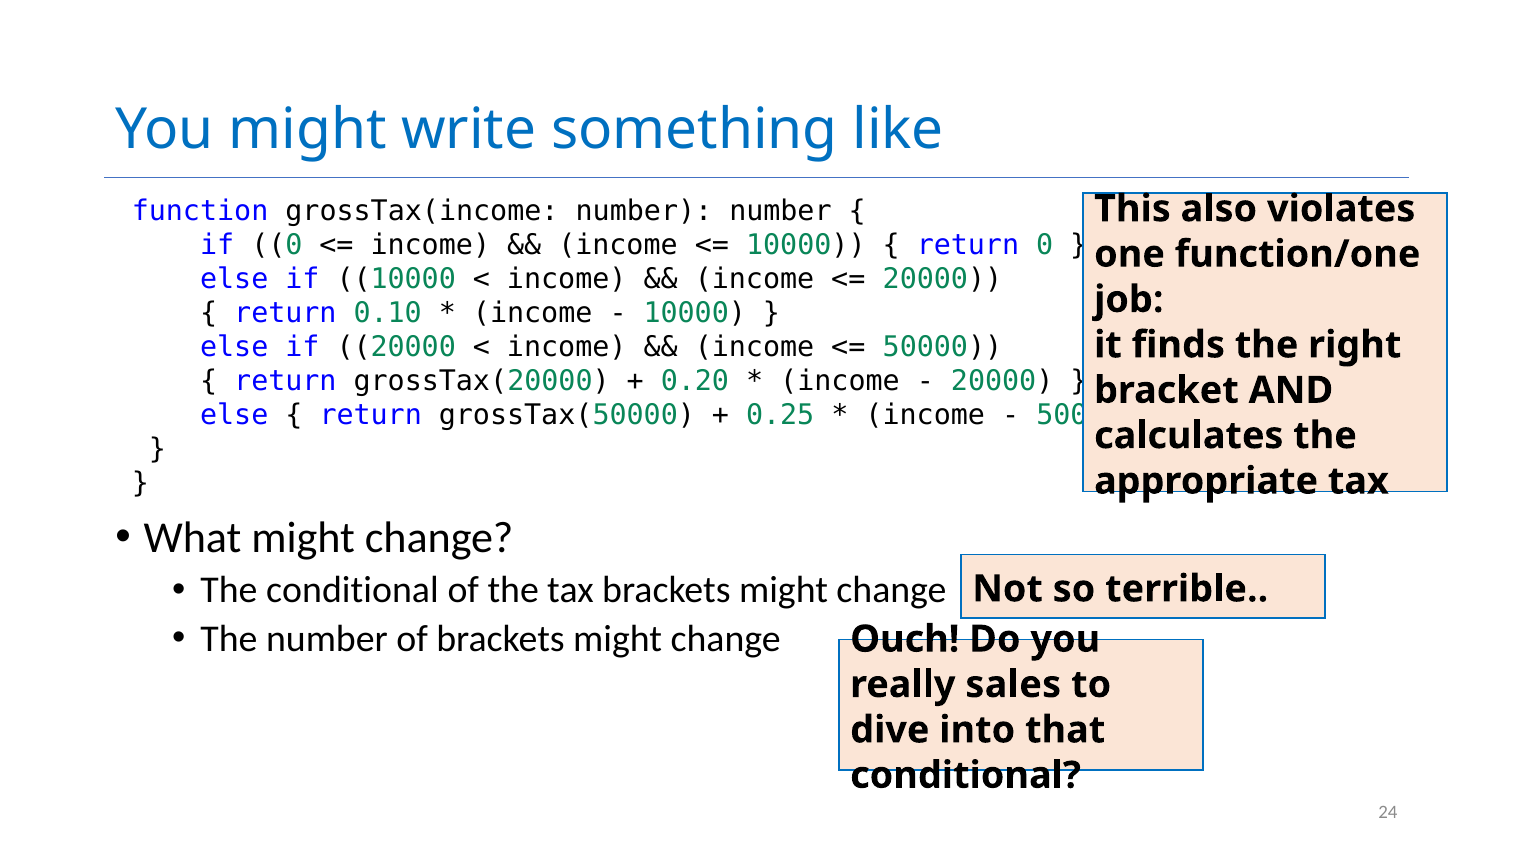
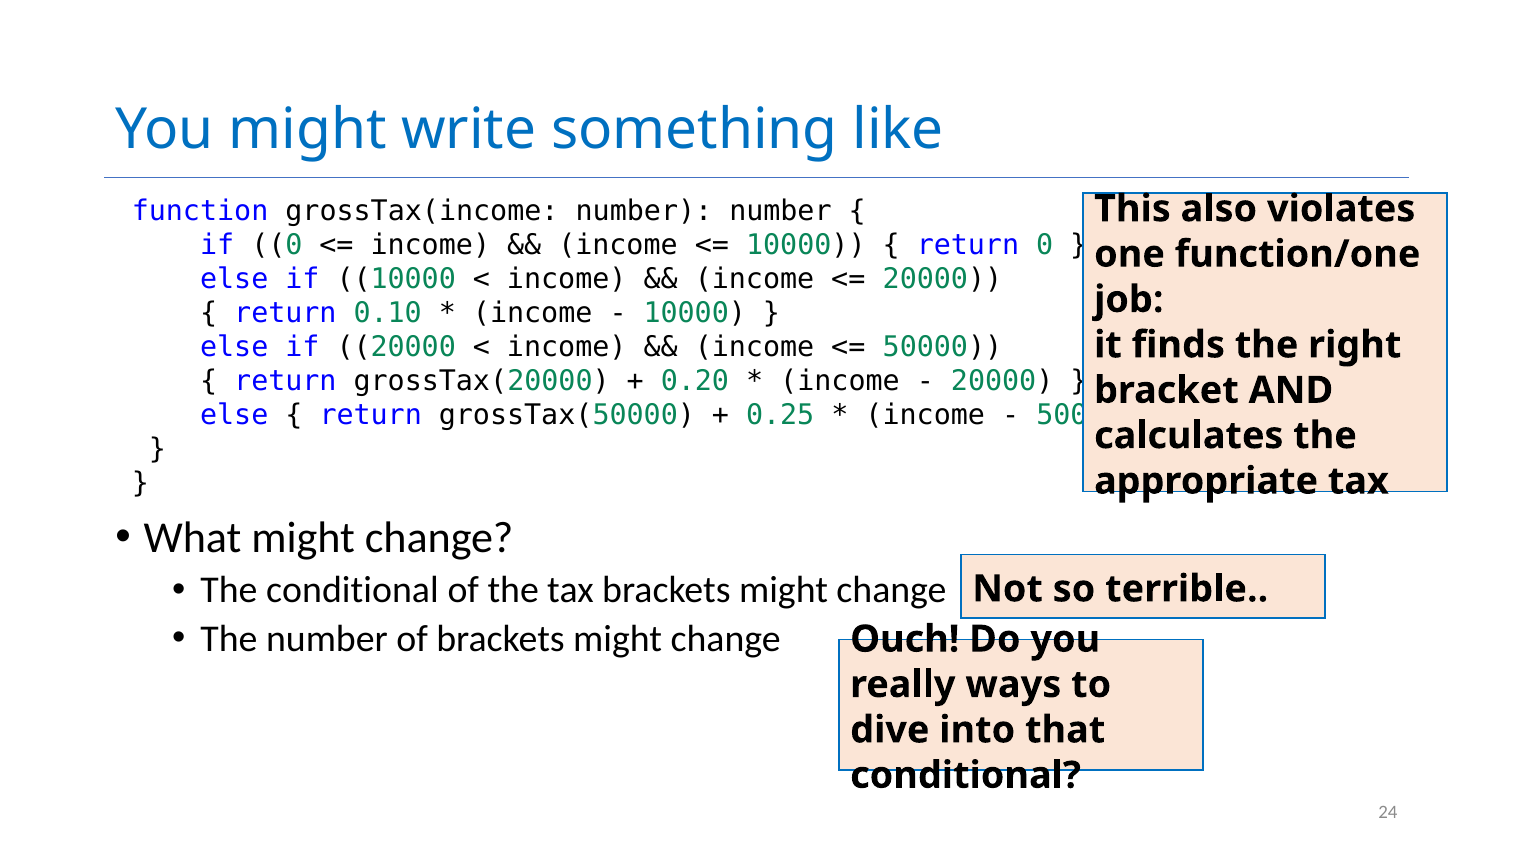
sales: sales -> ways
